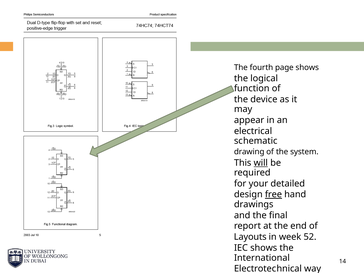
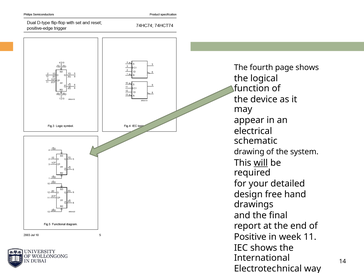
free underline: present -> none
Layouts: Layouts -> Positive
52: 52 -> 11
